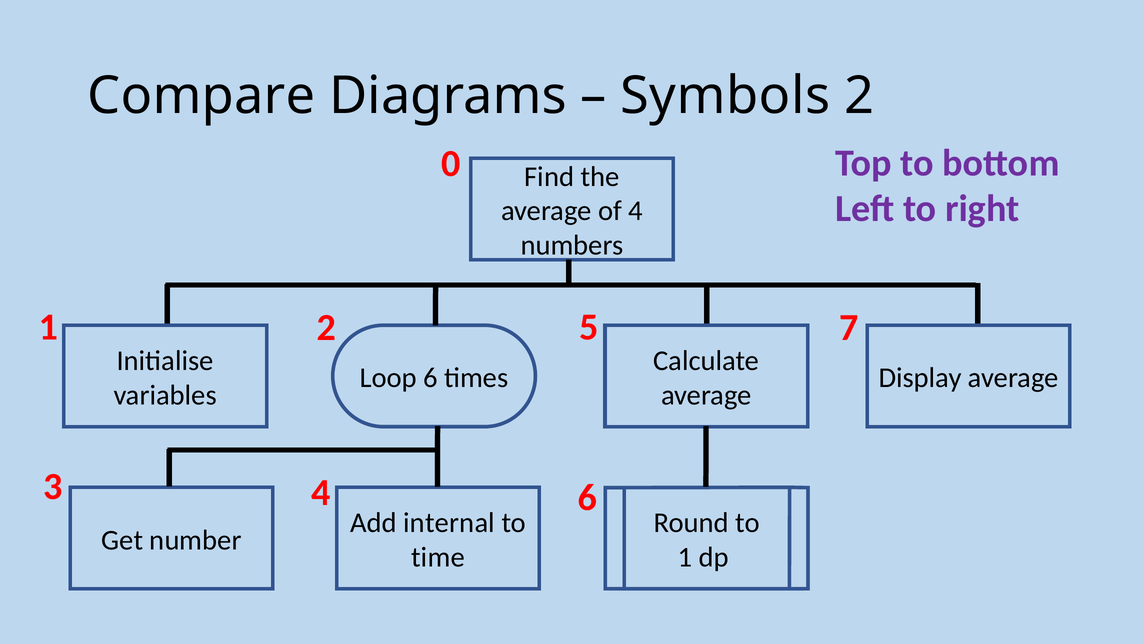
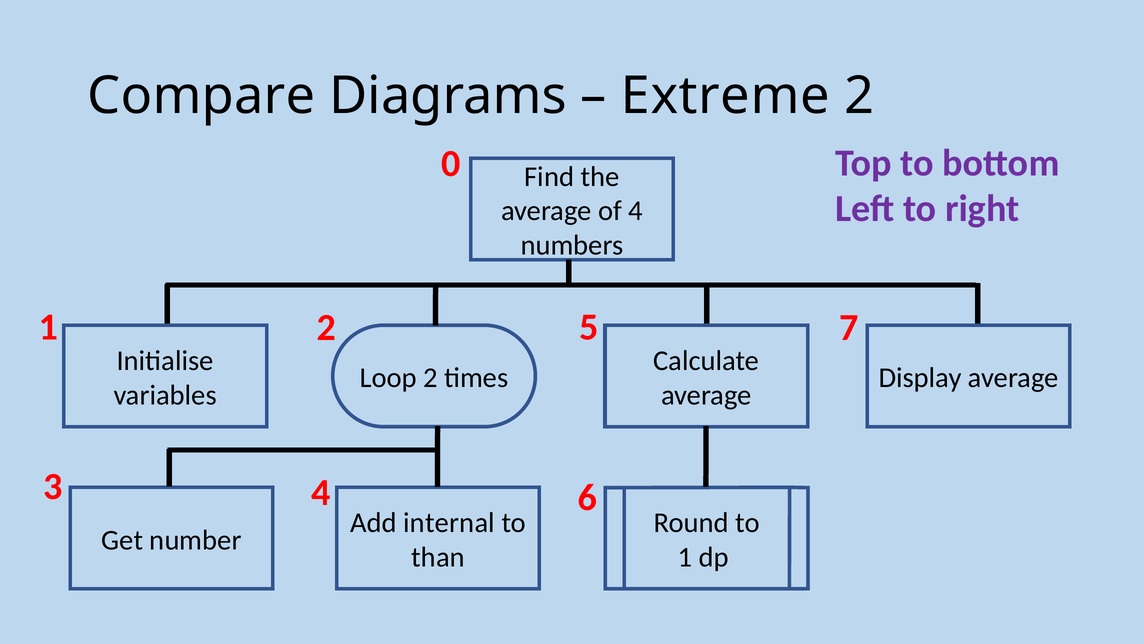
Symbols: Symbols -> Extreme
Loop 6: 6 -> 2
time: time -> than
